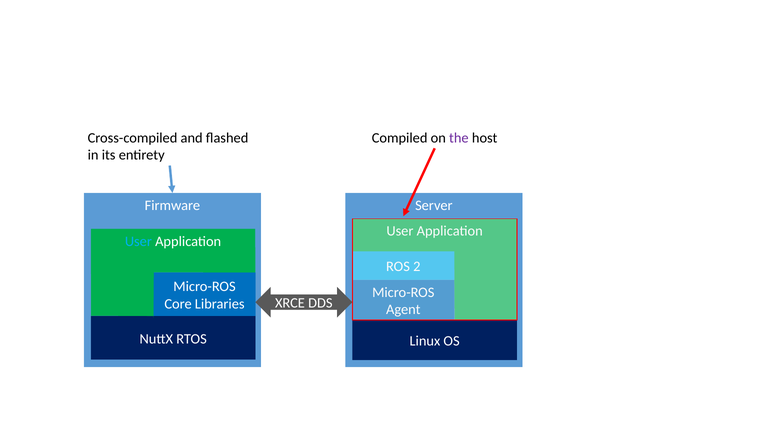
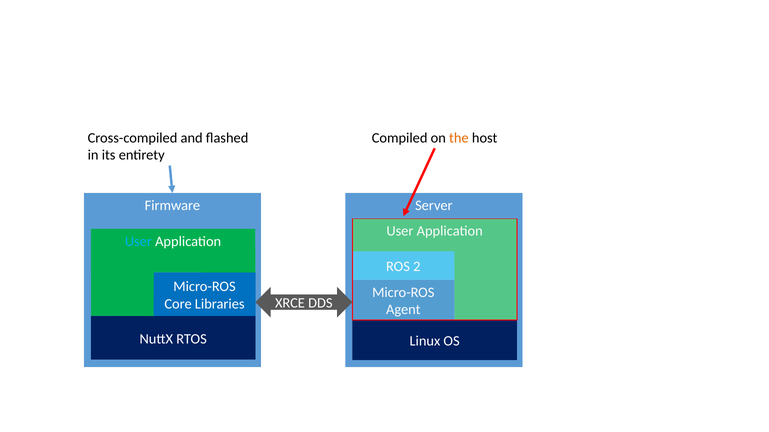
the colour: purple -> orange
